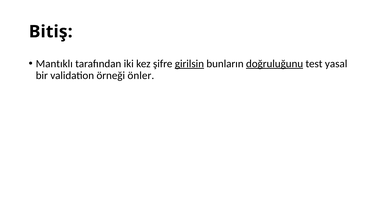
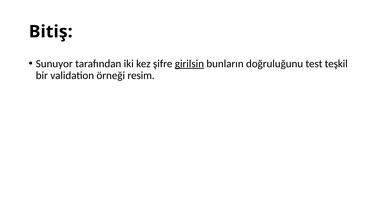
Mantıklı: Mantıklı -> Sunuyor
doğruluğunu underline: present -> none
yasal: yasal -> teşkil
önler: önler -> resim
